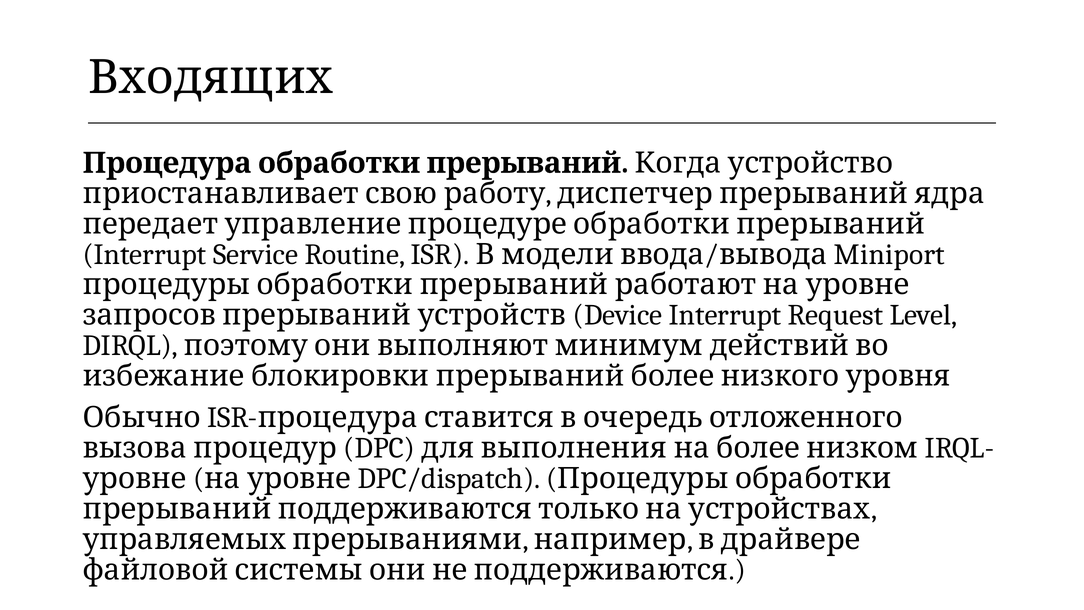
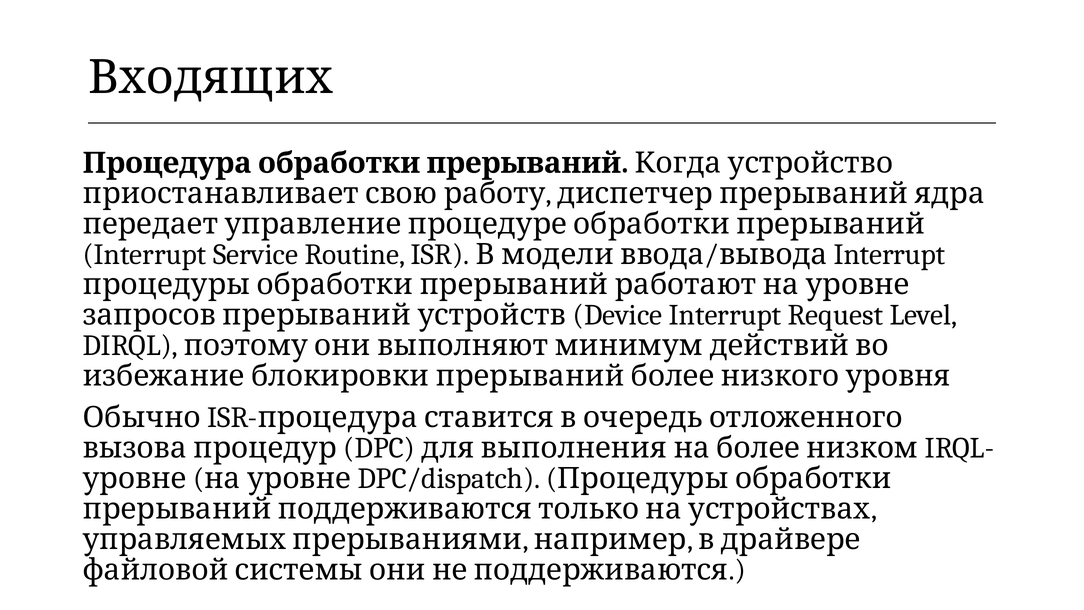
Miniport at (889, 254): Miniport -> Interrupt
